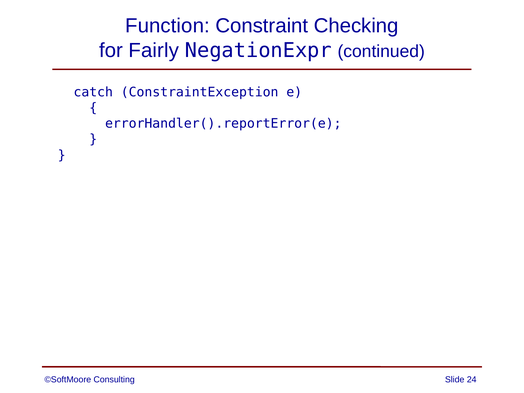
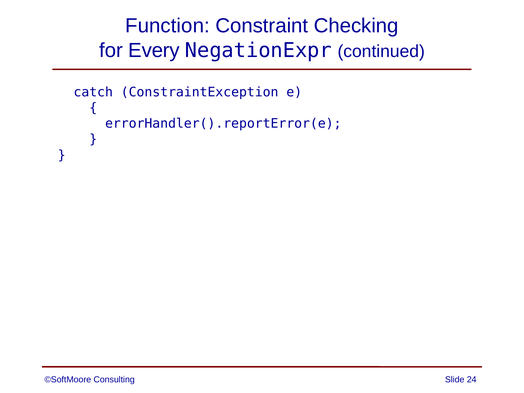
Fairly: Fairly -> Every
